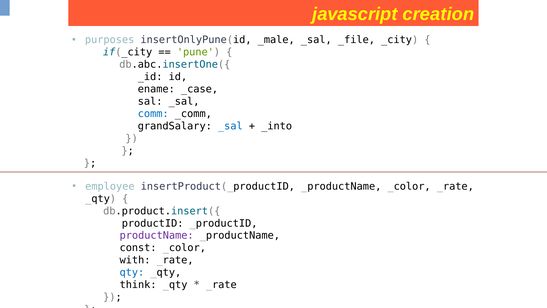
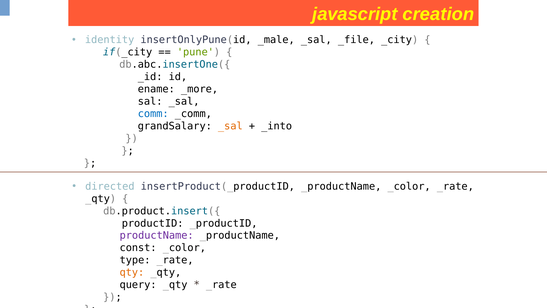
purposes: purposes -> identity
_case: _case -> _more
_sal at (230, 126) colour: blue -> orange
employee: employee -> directed
with: with -> type
qty colour: blue -> orange
think: think -> query
